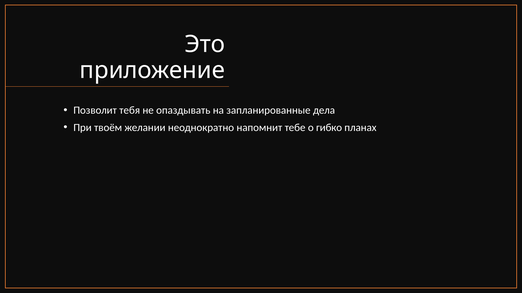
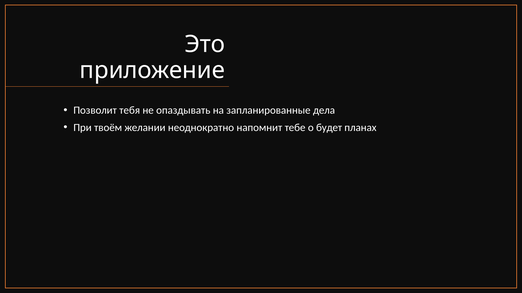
гибко: гибко -> будет
